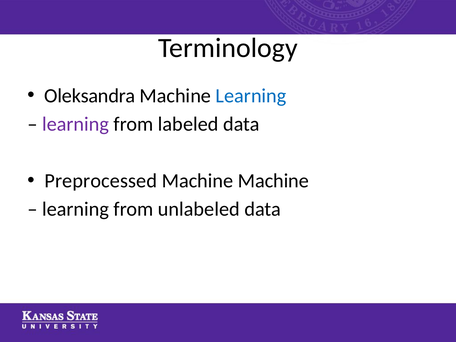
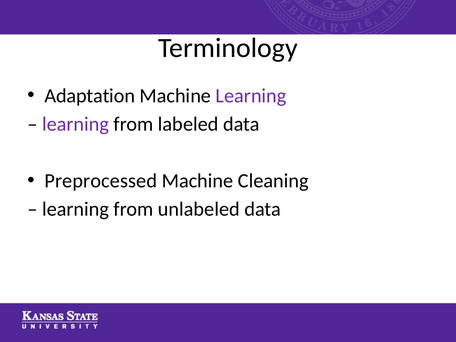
Oleksandra: Oleksandra -> Adaptation
Learning at (251, 96) colour: blue -> purple
Machine Machine: Machine -> Cleaning
